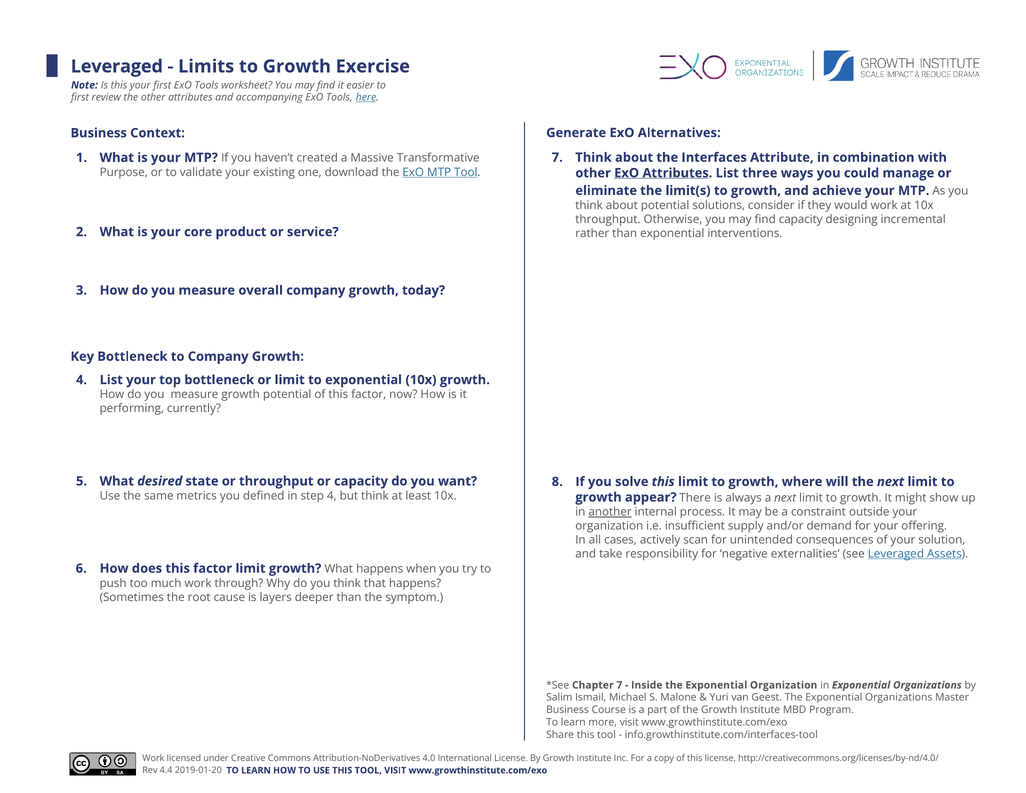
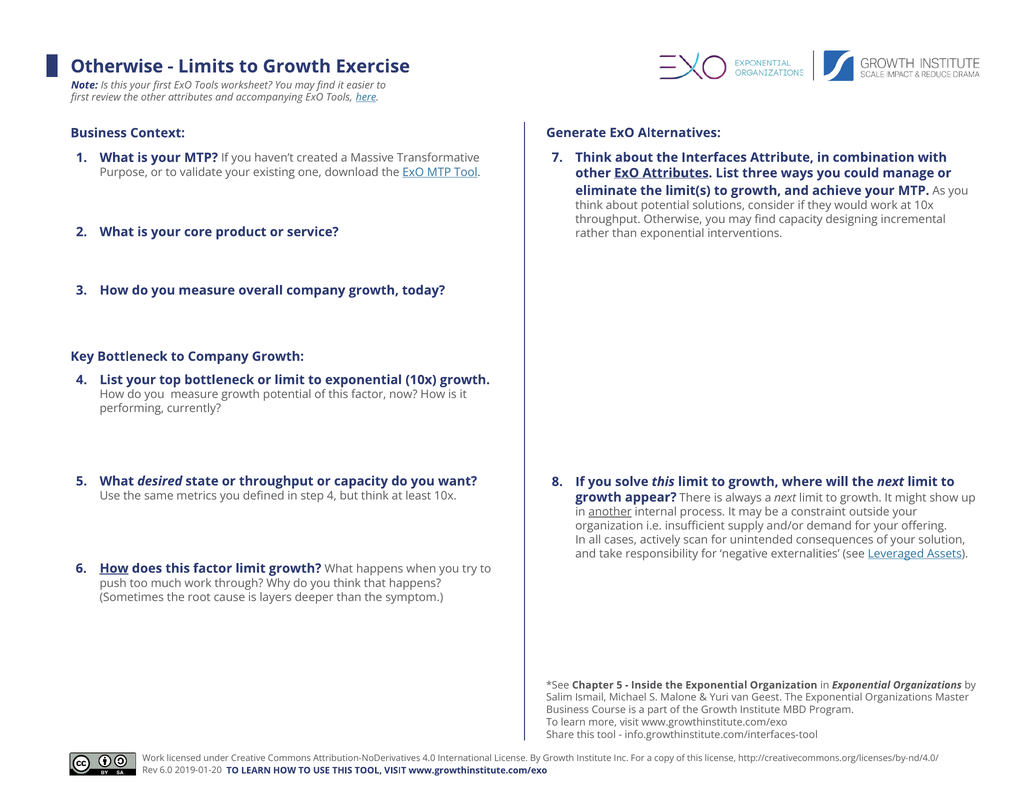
Leveraged at (117, 66): Leveraged -> Otherwise
How at (114, 568) underline: none -> present
Chapter 7: 7 -> 5
4.4: 4.4 -> 6.0
